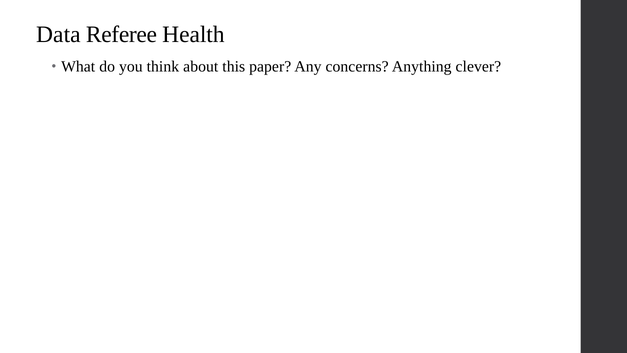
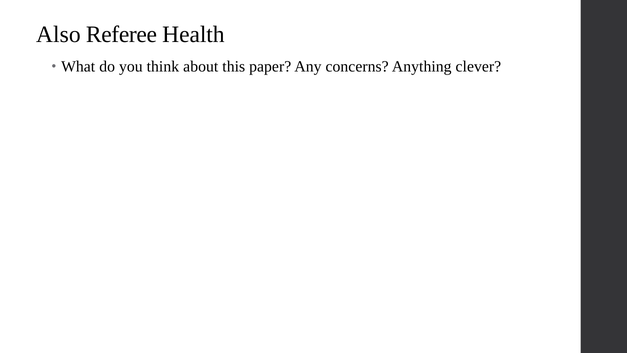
Data: Data -> Also
